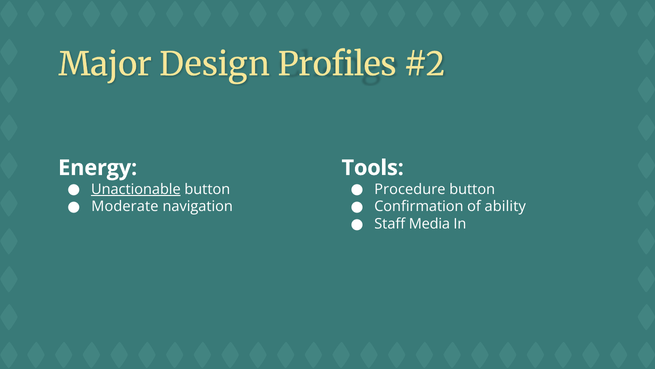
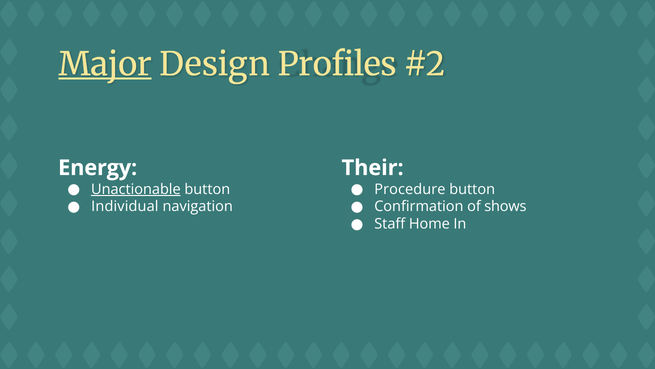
Major underline: none -> present
Tools: Tools -> Their
Moderate: Moderate -> Individual
ability: ability -> shows
Media: Media -> Home
